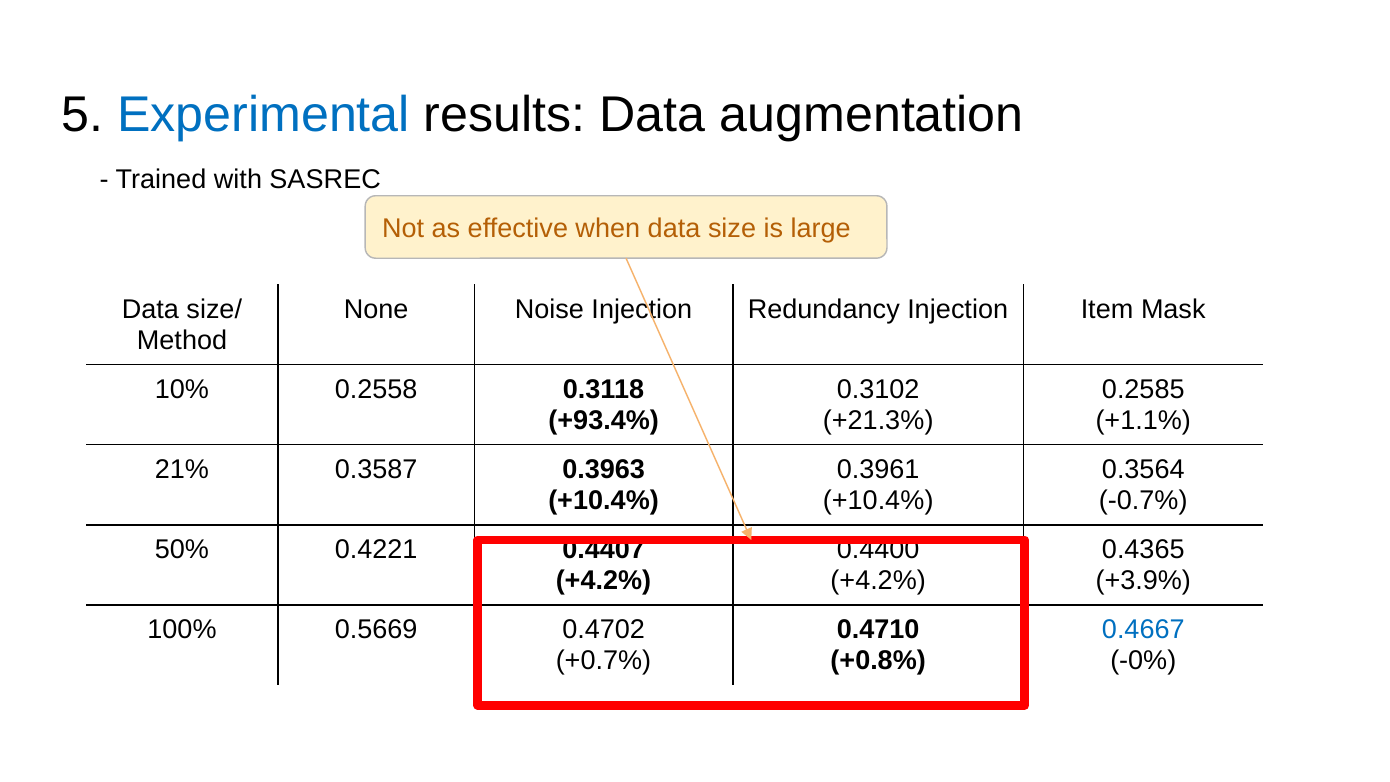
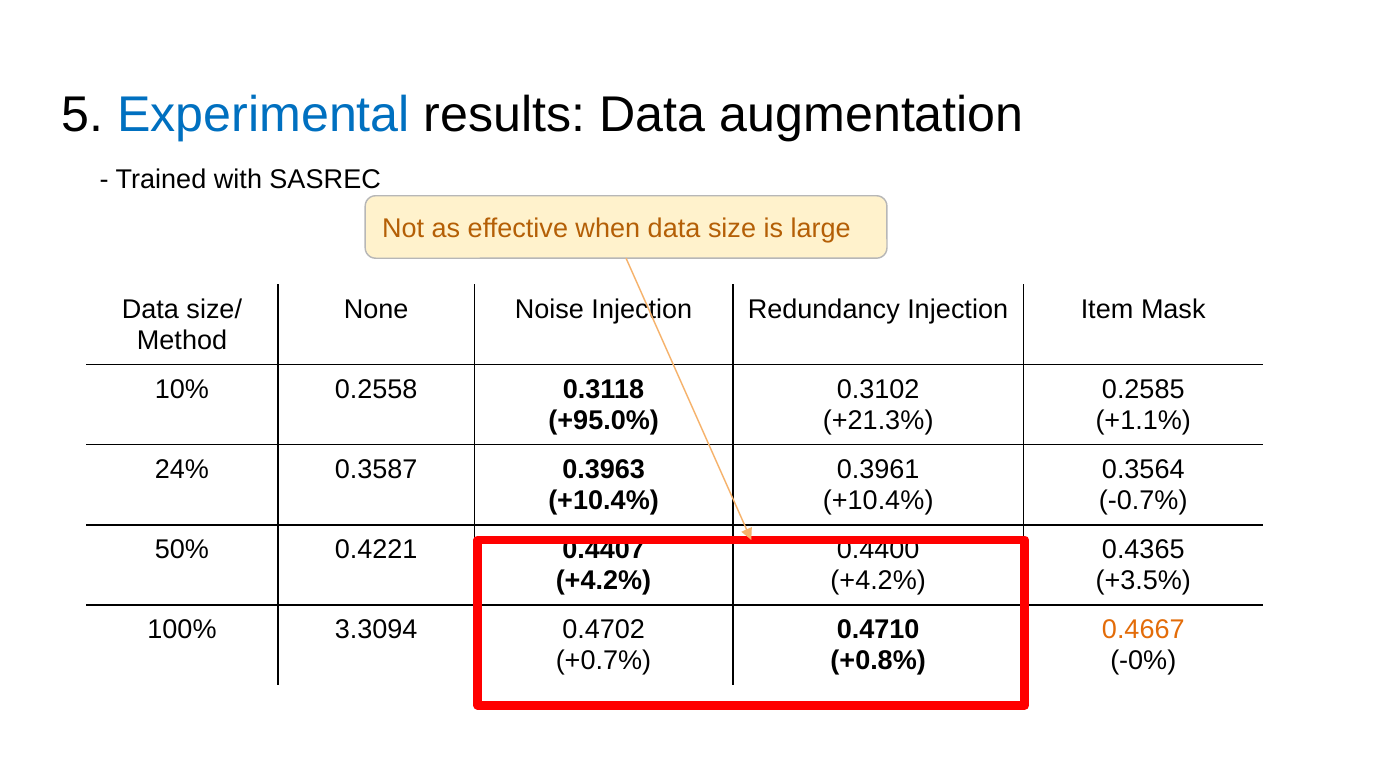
+93.4%: +93.4% -> +95.0%
21%: 21% -> 24%
+3.9%: +3.9% -> +3.5%
0.5669: 0.5669 -> 3.3094
0.4667 colour: blue -> orange
